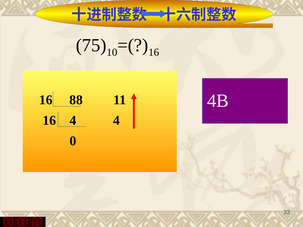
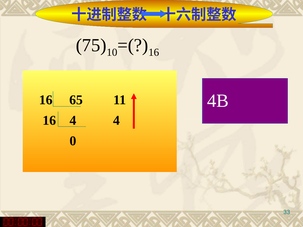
88: 88 -> 65
